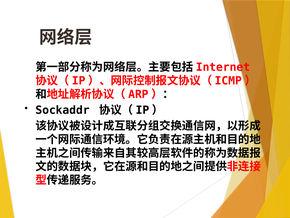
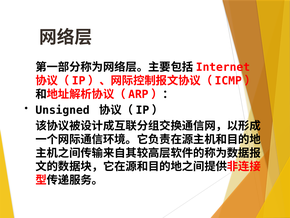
Sockaddr: Sockaddr -> Unsigned
